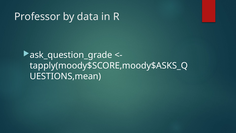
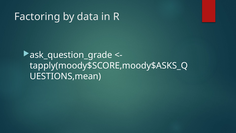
Professor: Professor -> Factoring
